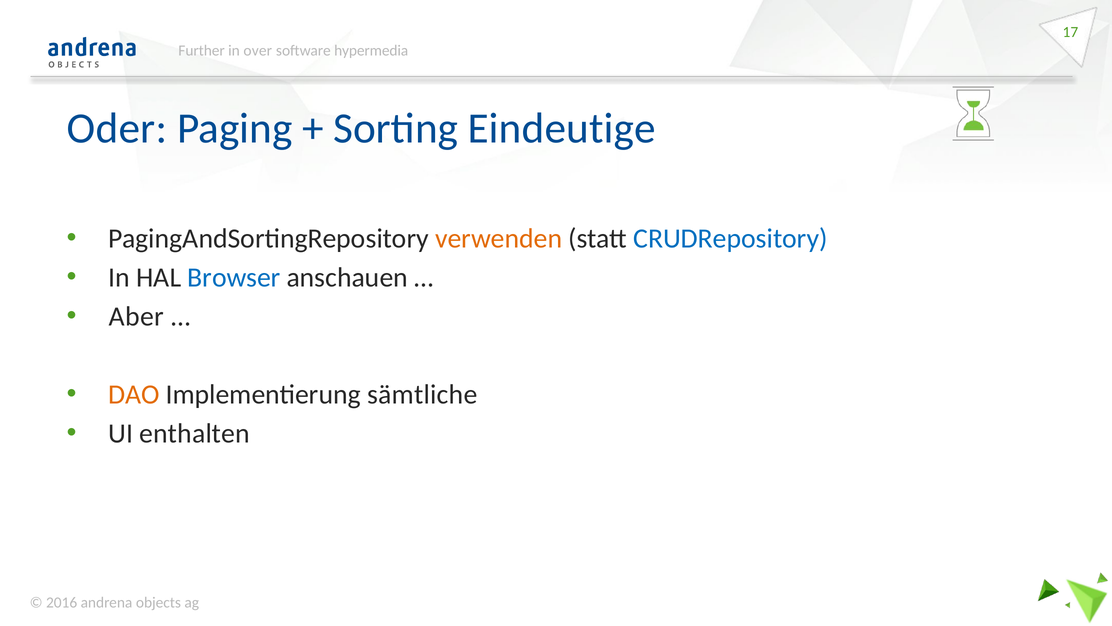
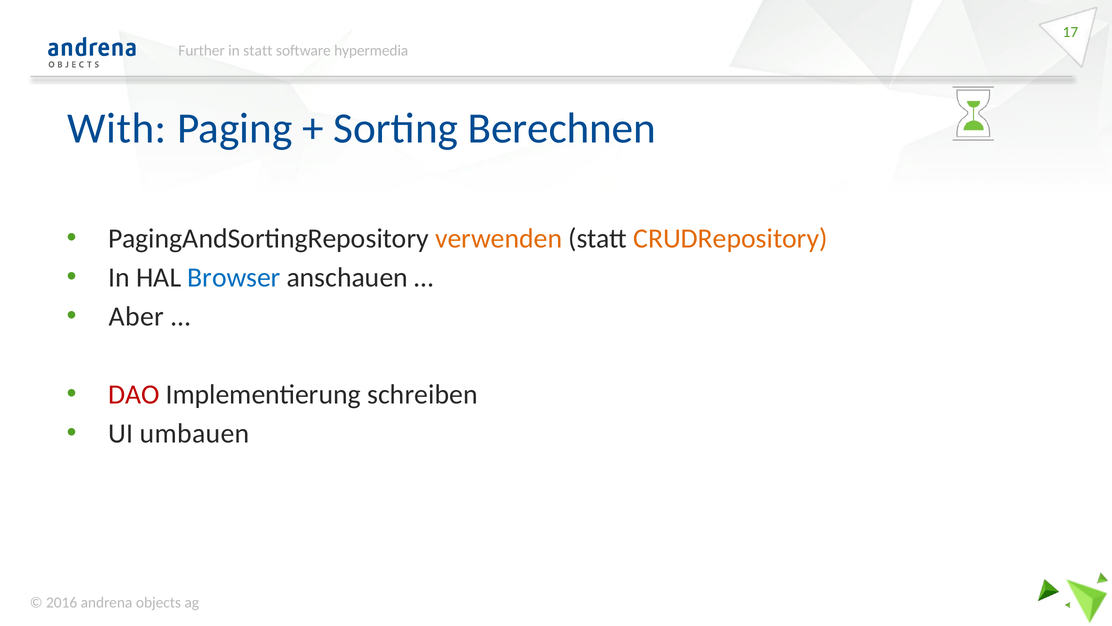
in over: over -> statt
Oder: Oder -> With
Eindeutige: Eindeutige -> Berechnen
CRUDRepository colour: blue -> orange
DAO colour: orange -> red
sämtliche: sämtliche -> schreiben
enthalten: enthalten -> umbauen
